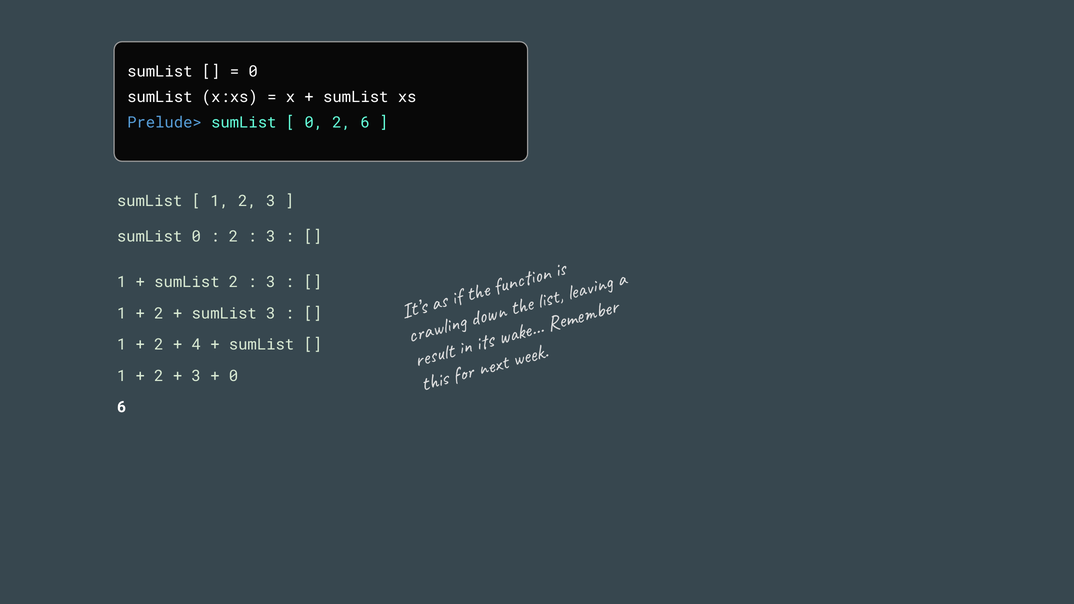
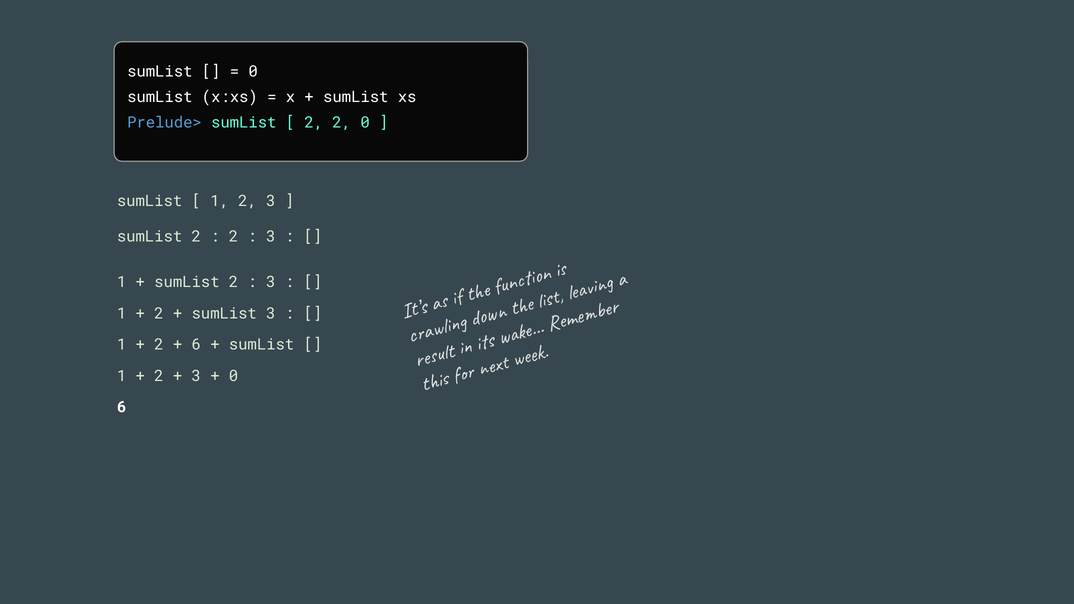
0 at (314, 122): 0 -> 2
2 6: 6 -> 0
0 at (196, 237): 0 -> 2
4 at (196, 345): 4 -> 6
